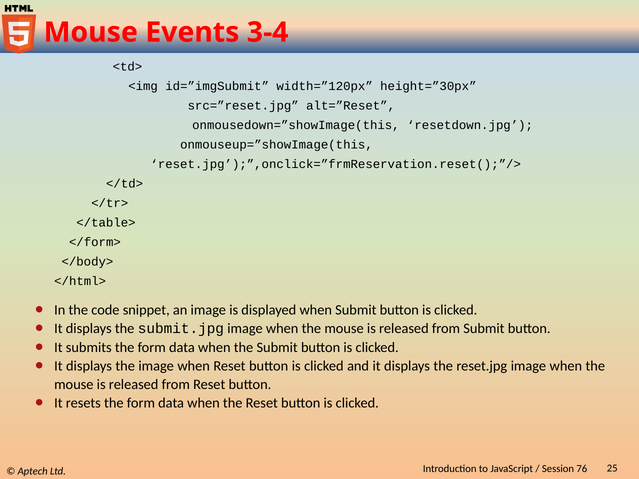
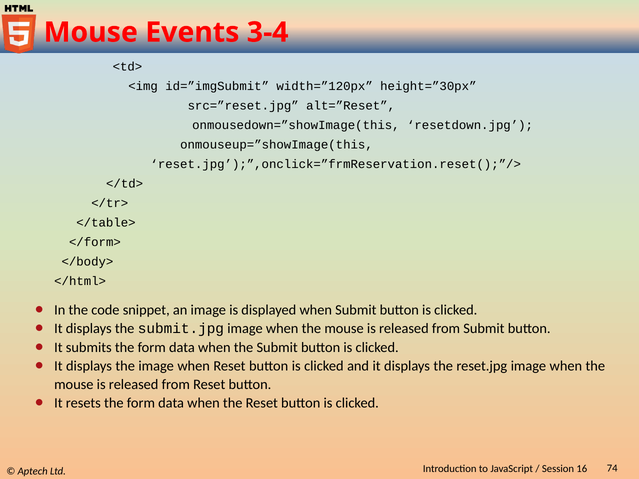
76: 76 -> 16
25: 25 -> 74
